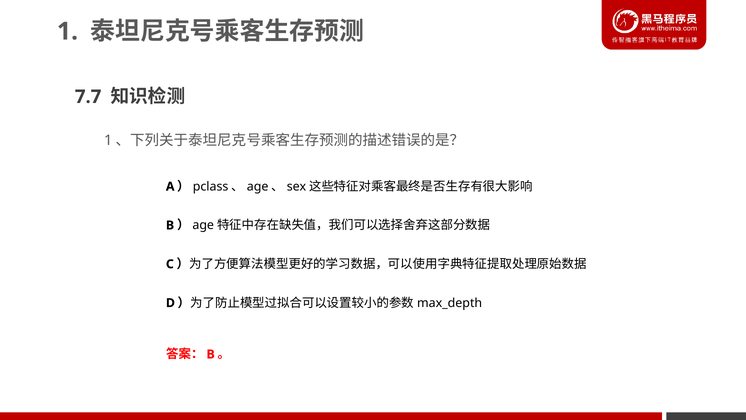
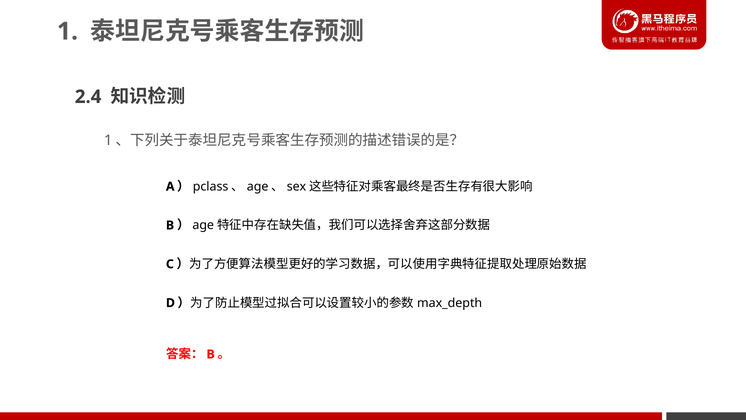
7.7: 7.7 -> 2.4
